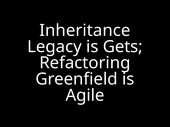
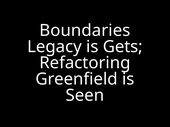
Inheritance: Inheritance -> Boundaries
Agile: Agile -> Seen
